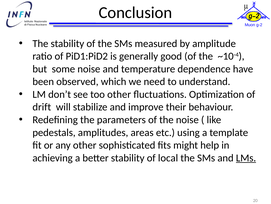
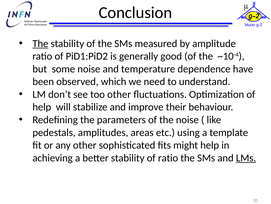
The at (40, 43) underline: none -> present
drift at (42, 107): drift -> help
of local: local -> ratio
